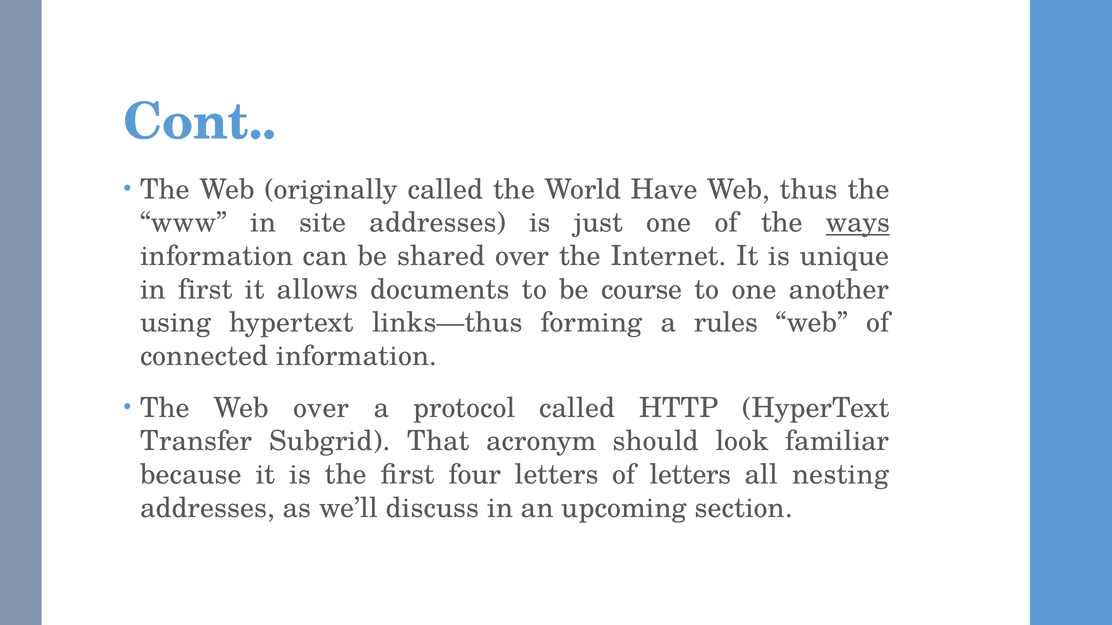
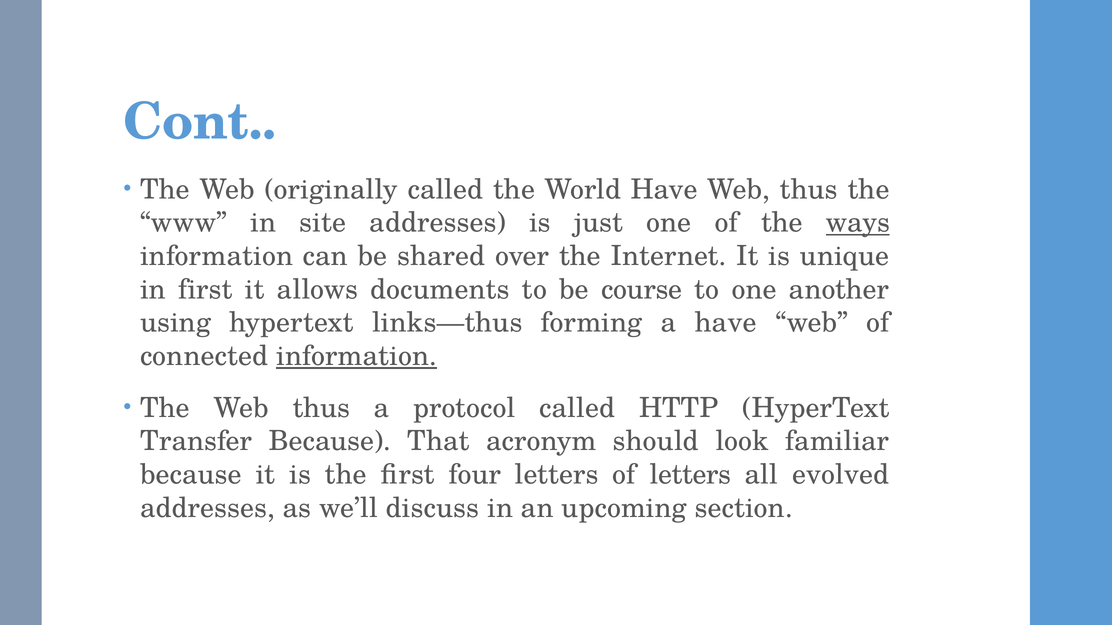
a rules: rules -> have
information at (357, 356) underline: none -> present
The Web over: over -> thus
Transfer Subgrid: Subgrid -> Because
nesting: nesting -> evolved
